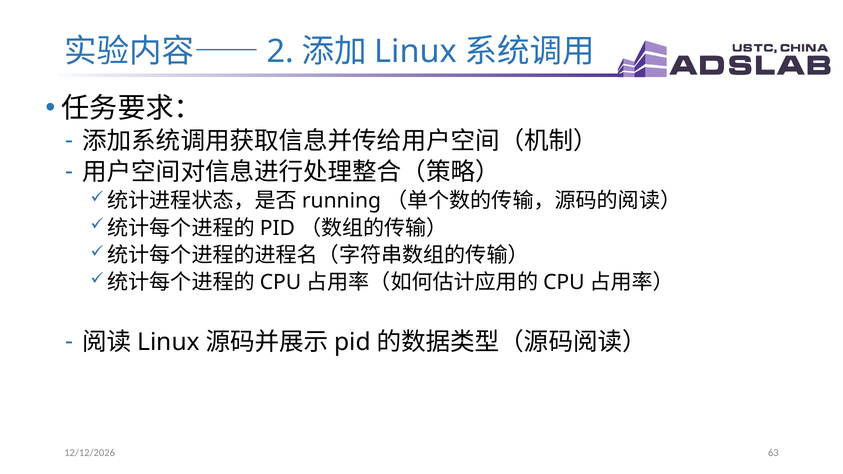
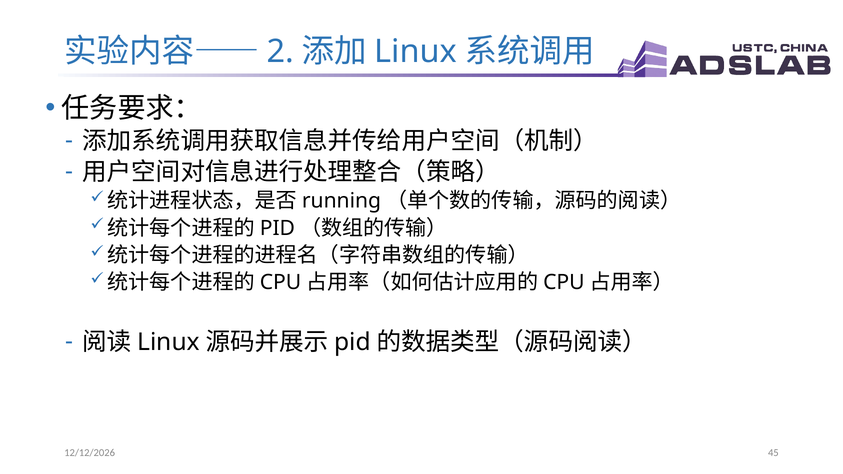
63: 63 -> 45
